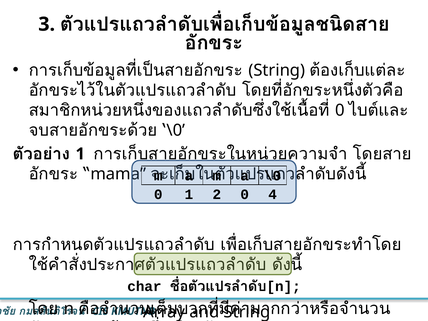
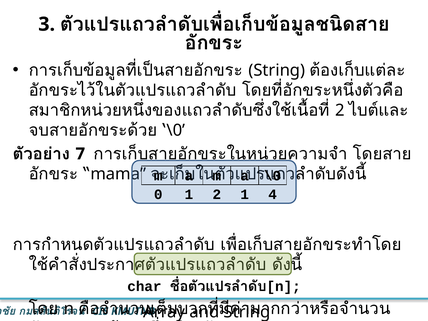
0 at (340, 110): 0 -> 2
1 at (80, 154): 1 -> 7
2 0: 0 -> 1
